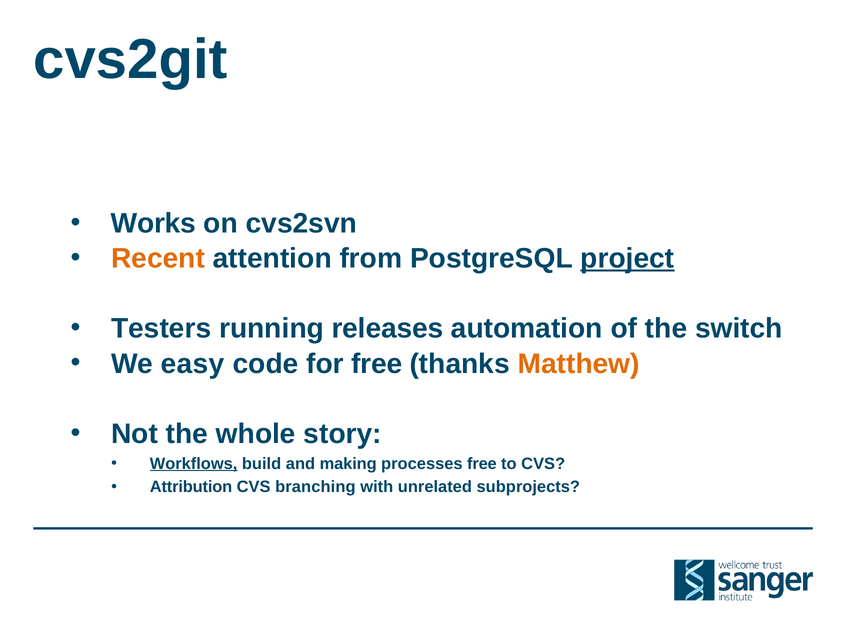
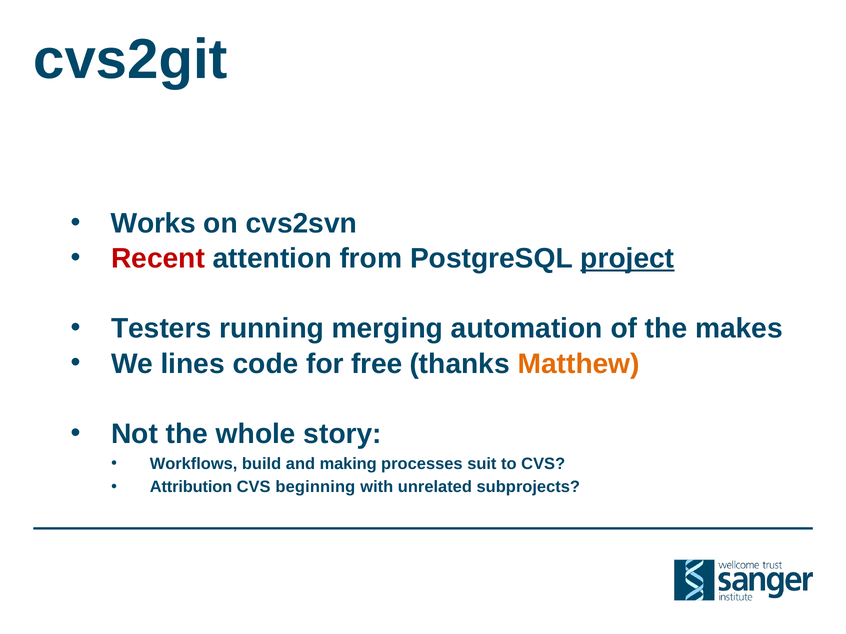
Recent colour: orange -> red
releases: releases -> merging
switch: switch -> makes
easy: easy -> lines
Workflows underline: present -> none
processes free: free -> suit
branching: branching -> beginning
